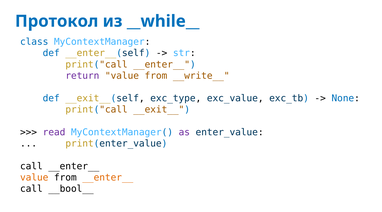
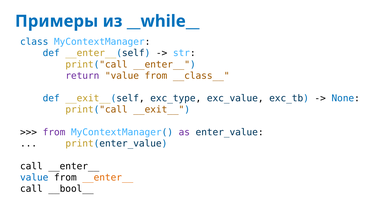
Протокол: Протокол -> Примеры
__write__: __write__ -> __class__
read at (54, 132): read -> from
value at (34, 177) colour: orange -> blue
